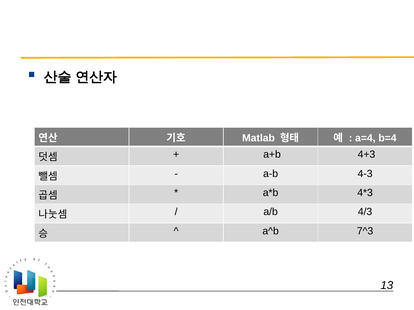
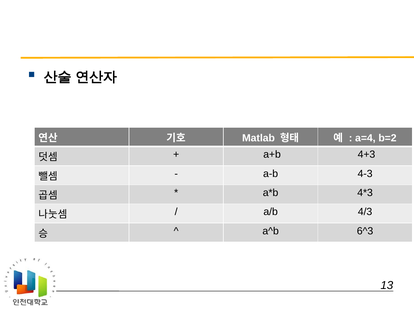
b=4: b=4 -> b=2
7^3: 7^3 -> 6^3
